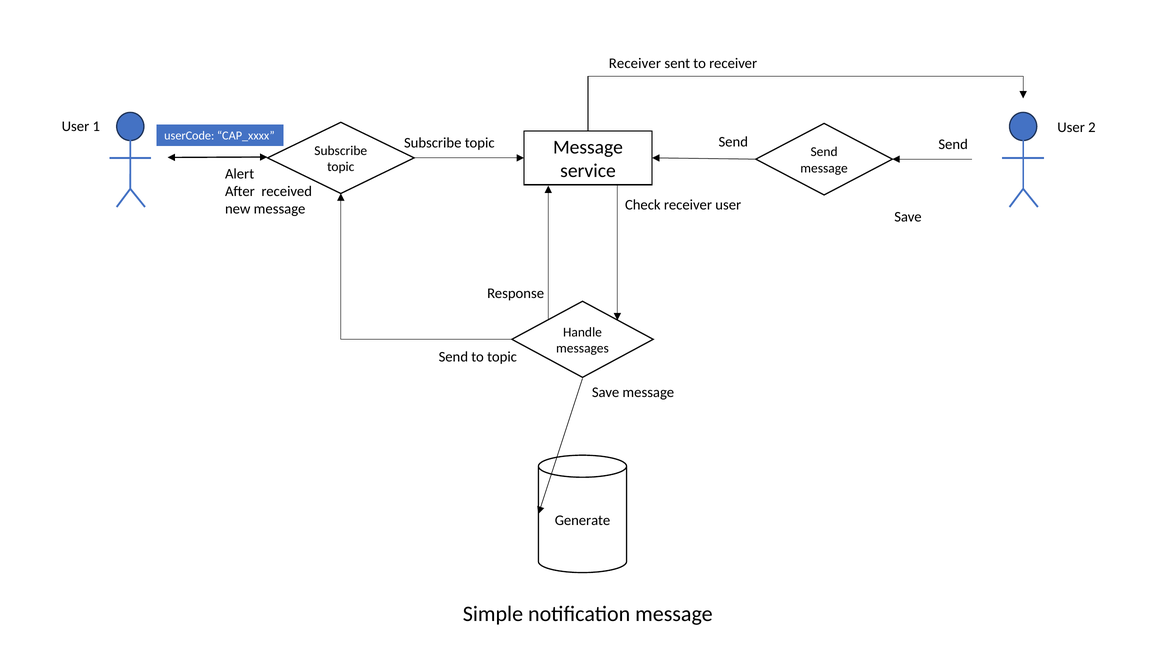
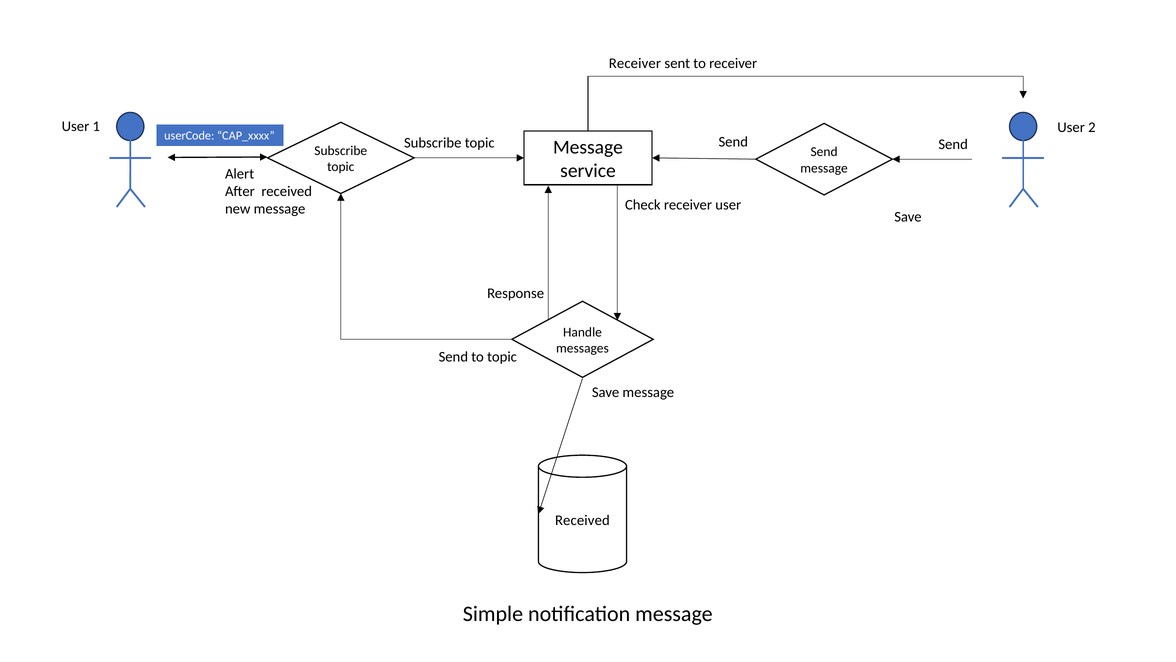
Generate at (582, 520): Generate -> Received
